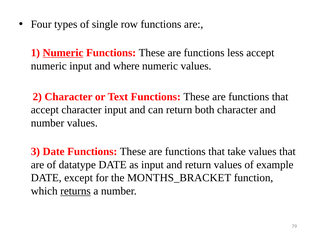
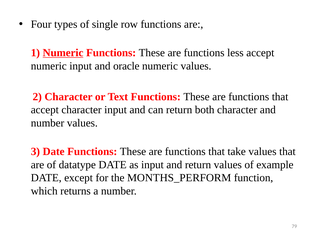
where: where -> oracle
MONTHS_BRACKET: MONTHS_BRACKET -> MONTHS_PERFORM
returns underline: present -> none
